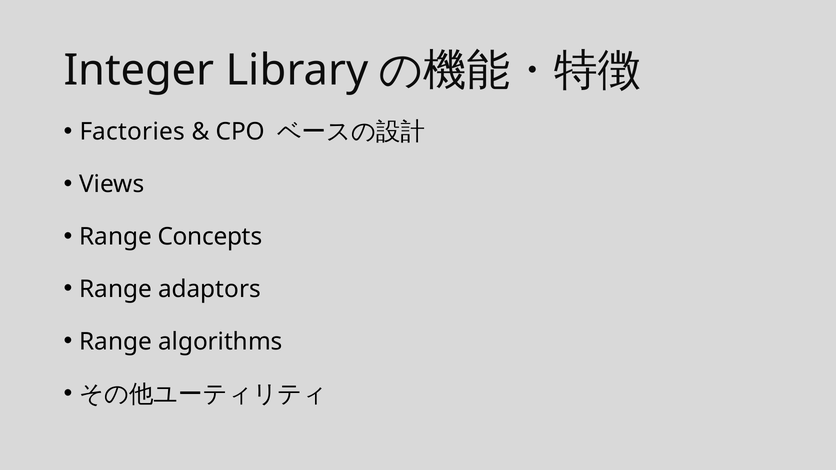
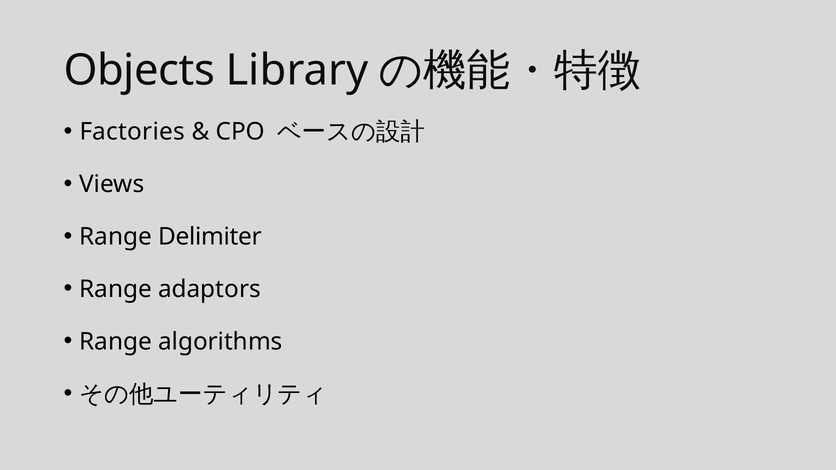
Integer: Integer -> Objects
Concepts: Concepts -> Delimiter
